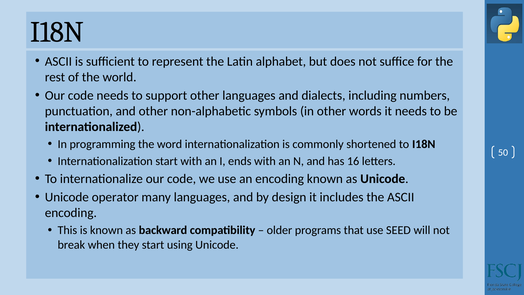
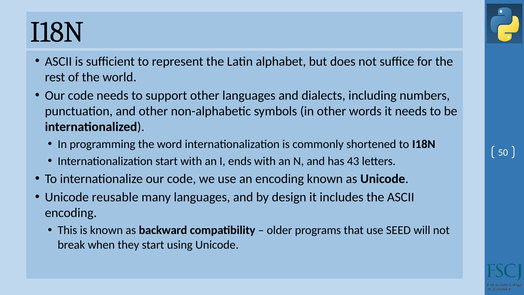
16: 16 -> 43
operator: operator -> reusable
